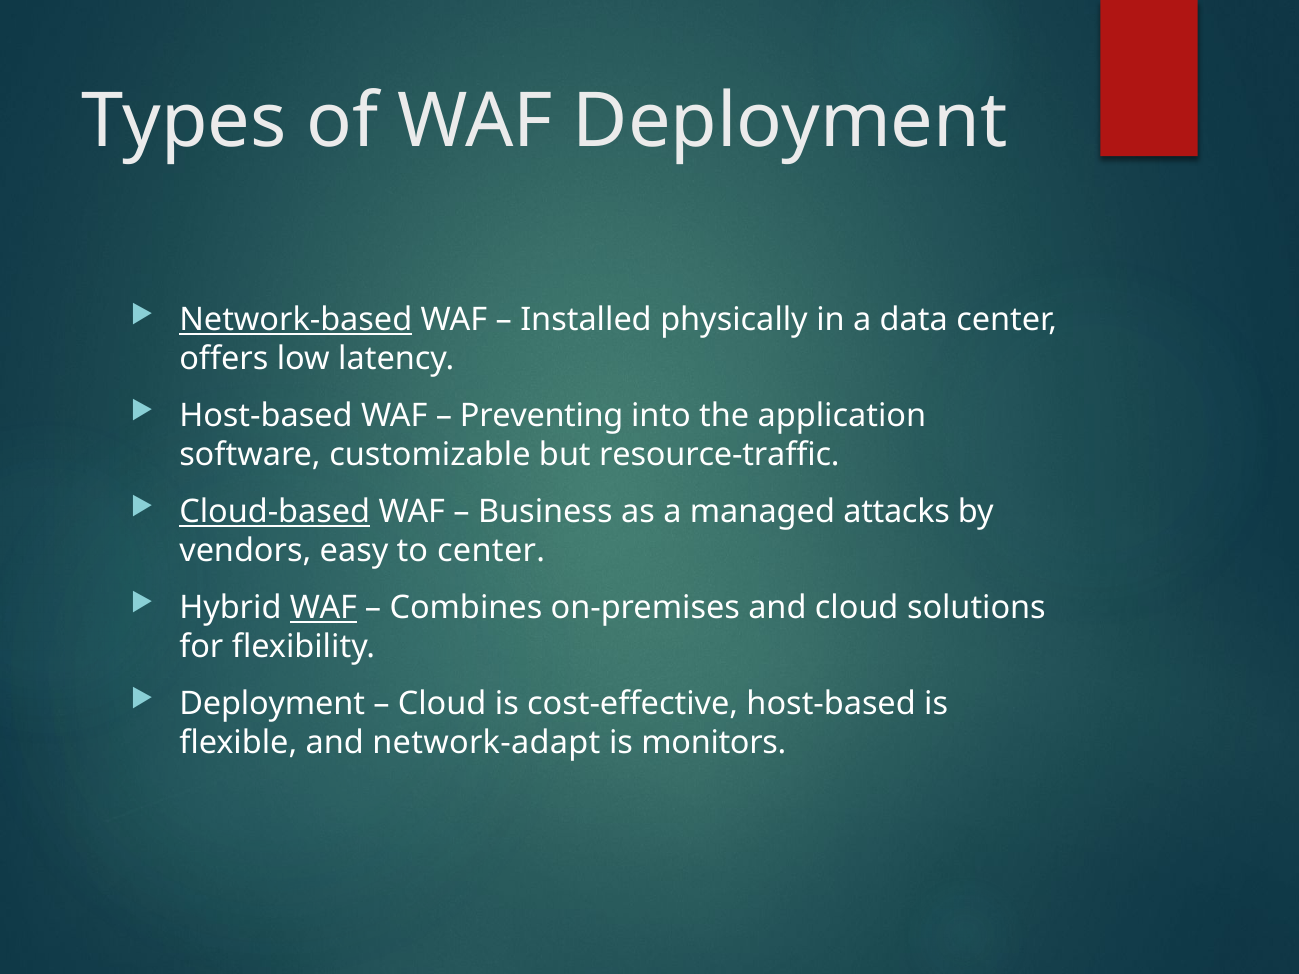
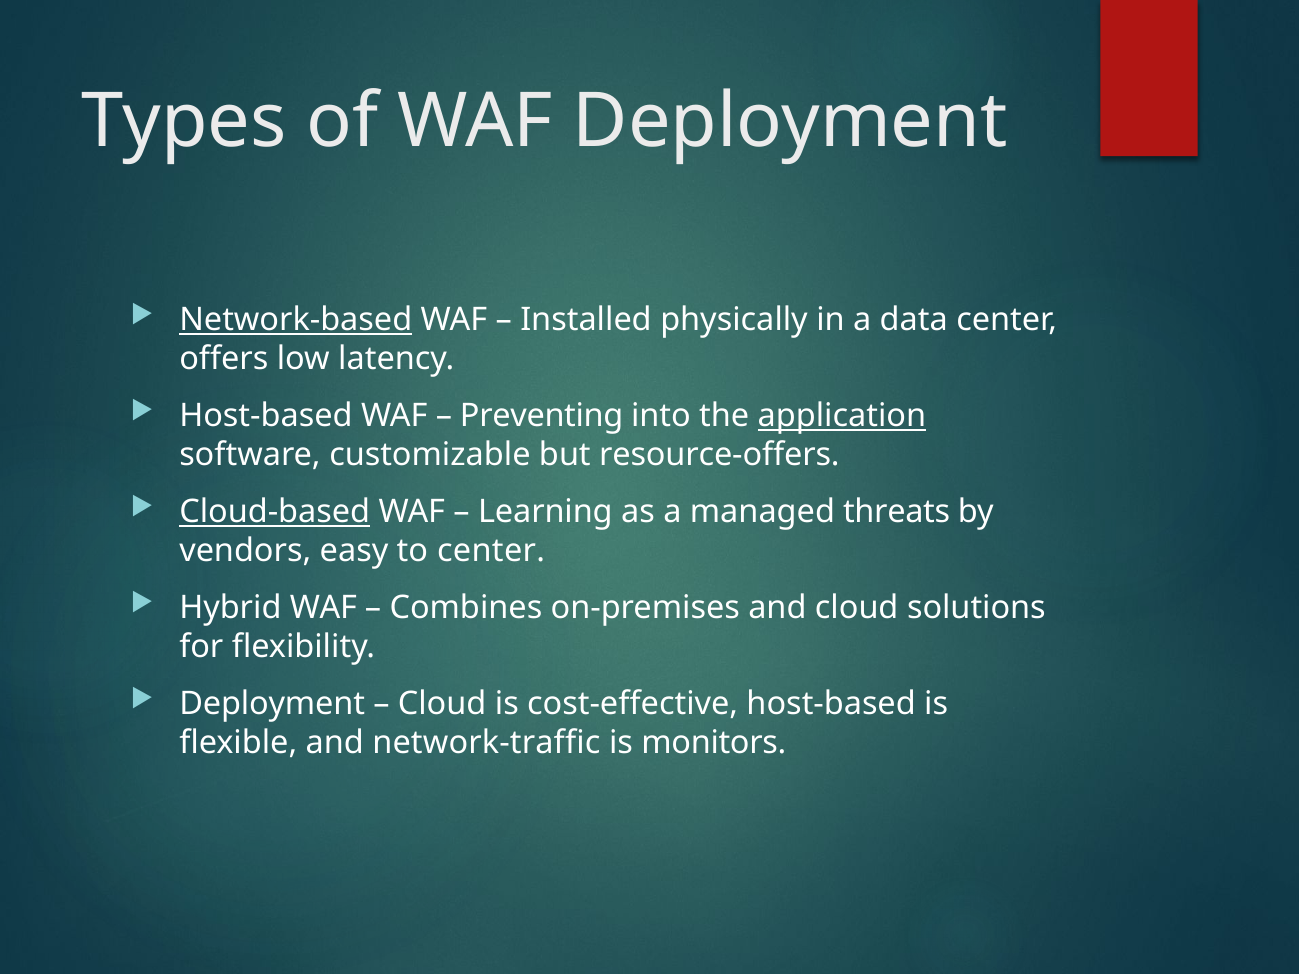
application underline: none -> present
resource-traffic: resource-traffic -> resource-offers
Business: Business -> Learning
attacks: attacks -> threats
WAF at (323, 608) underline: present -> none
network-adapt: network-adapt -> network-traffic
